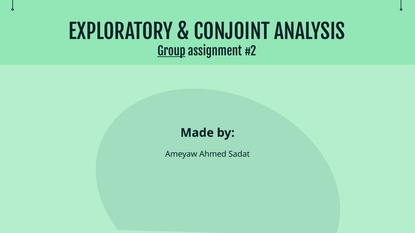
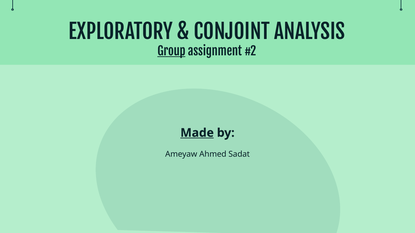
Made underline: none -> present
